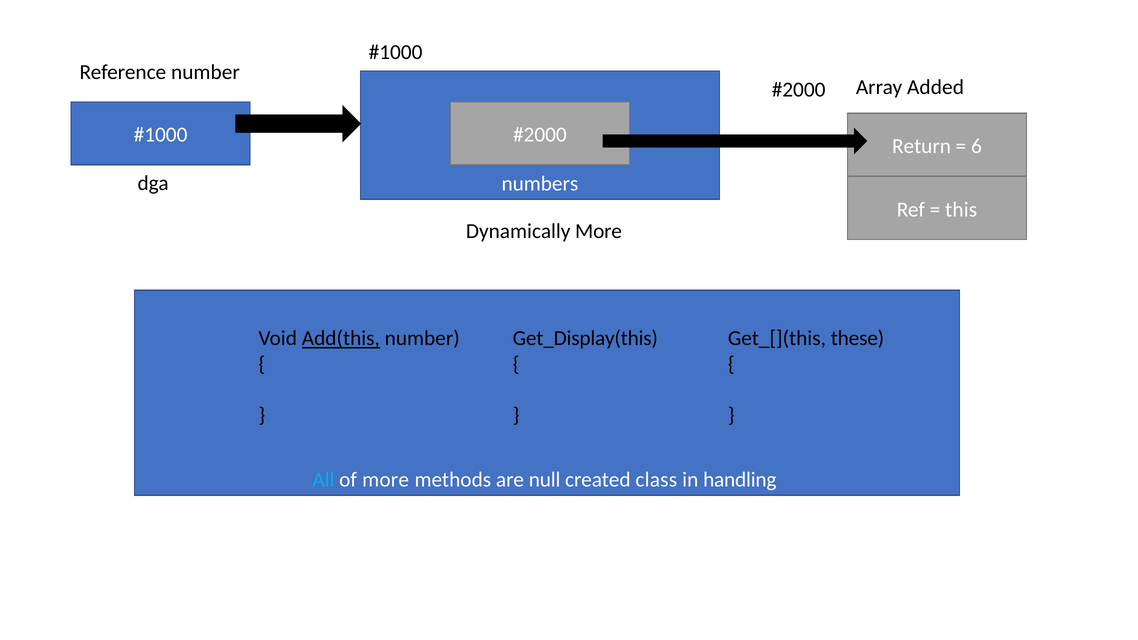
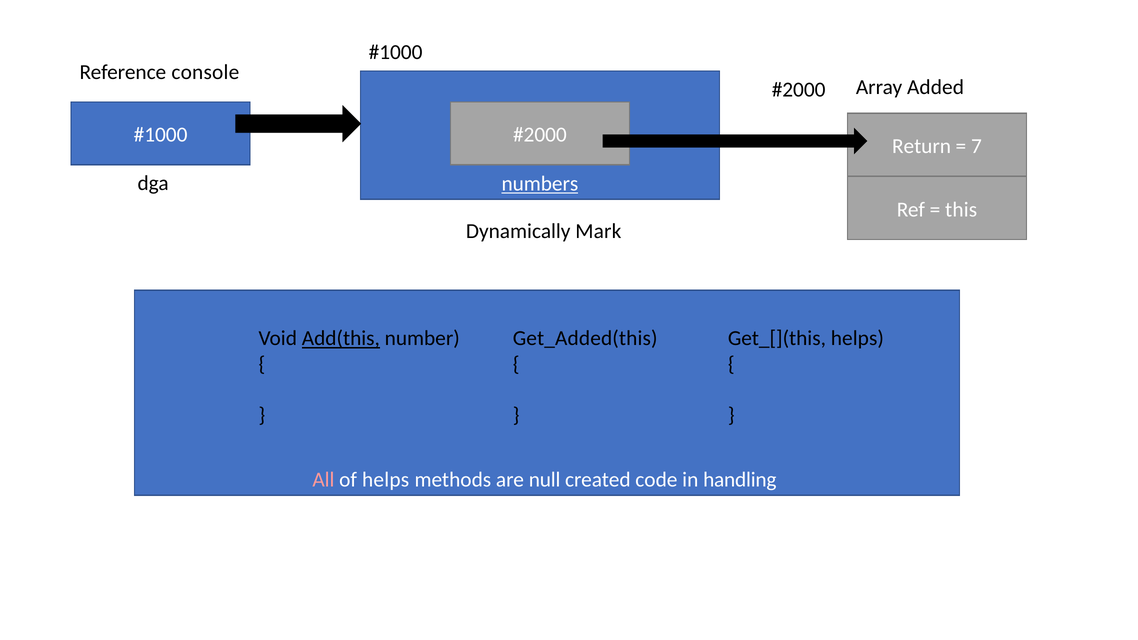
Reference number: number -> console
6: 6 -> 7
numbers underline: none -> present
Dynamically More: More -> Mark
Get_Display(this: Get_Display(this -> Get_Added(this
Get_[](this these: these -> helps
All colour: light blue -> pink
of more: more -> helps
class: class -> code
